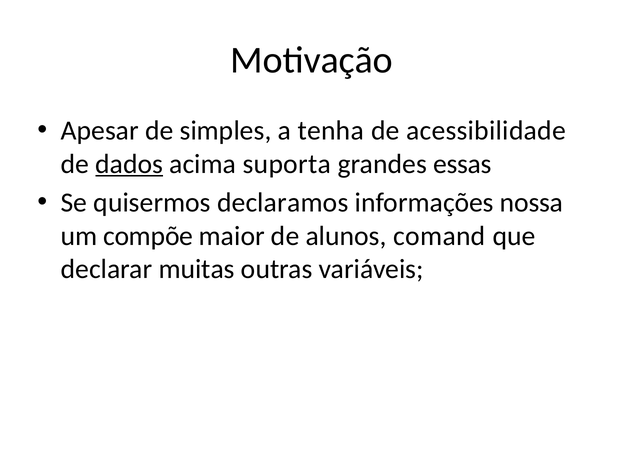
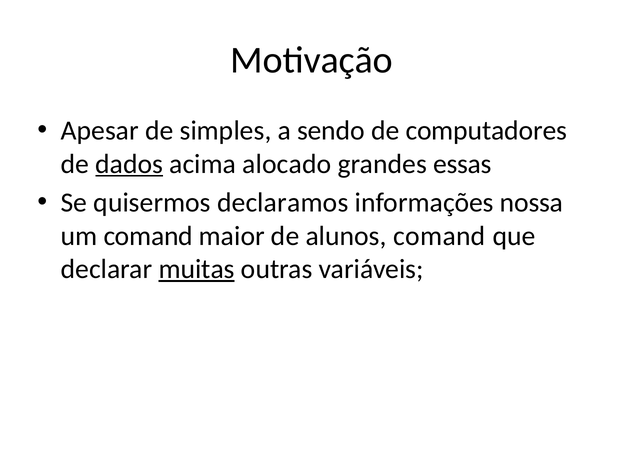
tenha: tenha -> sendo
acessibilidade: acessibilidade -> computadores
suporta: suporta -> alocado
um compõe: compõe -> comand
muitas underline: none -> present
